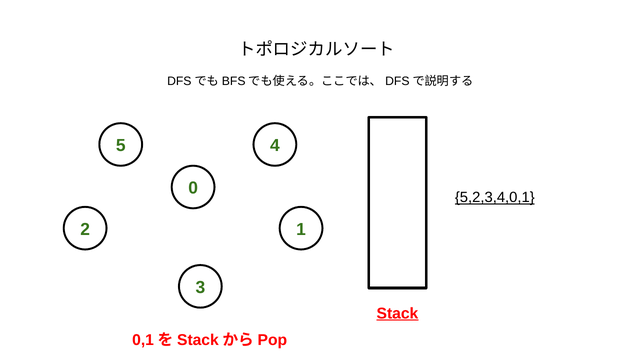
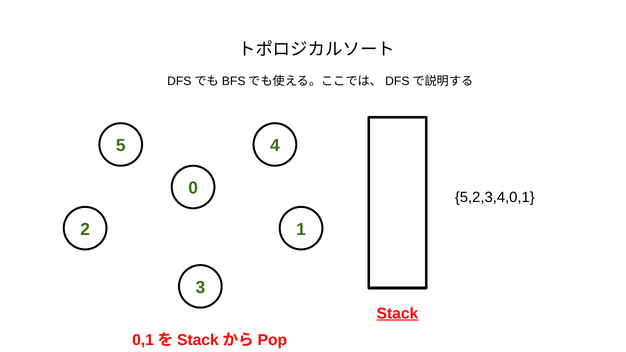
5,2,3,4,0,1 underline: present -> none
